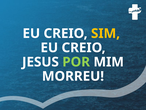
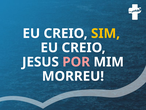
POR colour: light green -> pink
